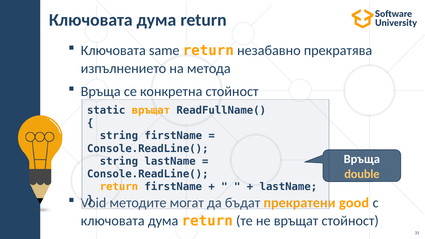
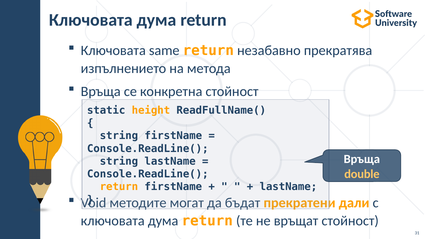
static връщат: връщат -> height
good: good -> дали
